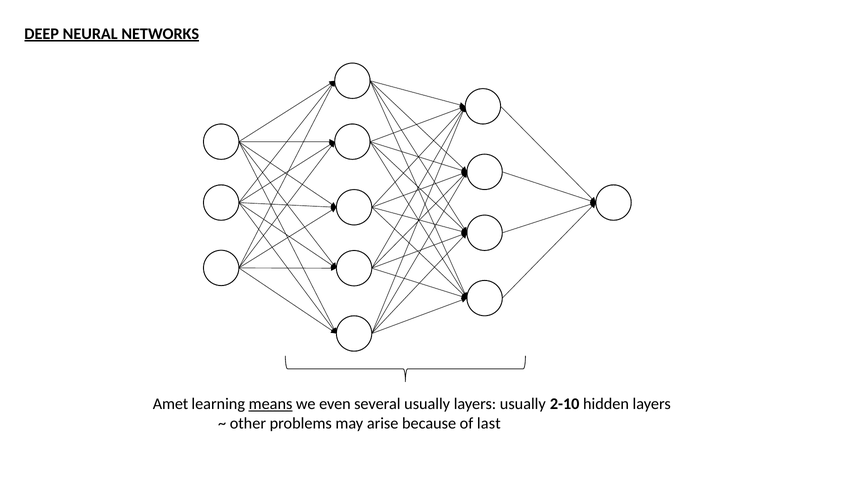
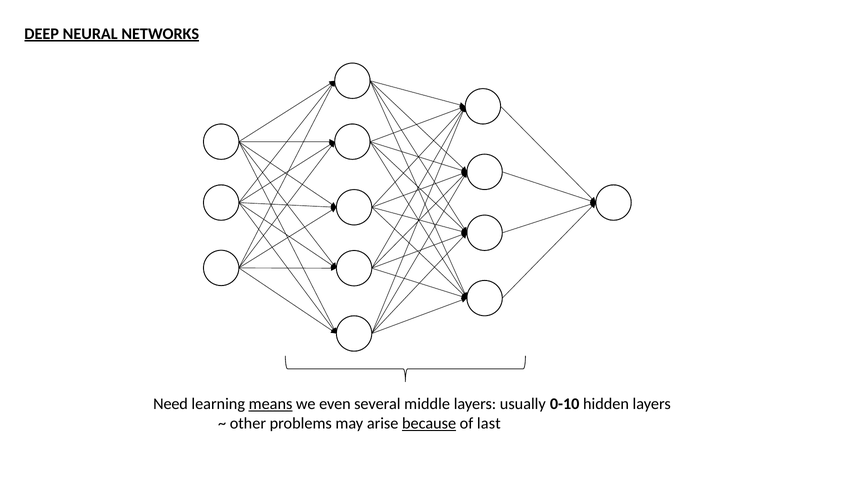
Amet: Amet -> Need
several usually: usually -> middle
2-10: 2-10 -> 0-10
because underline: none -> present
